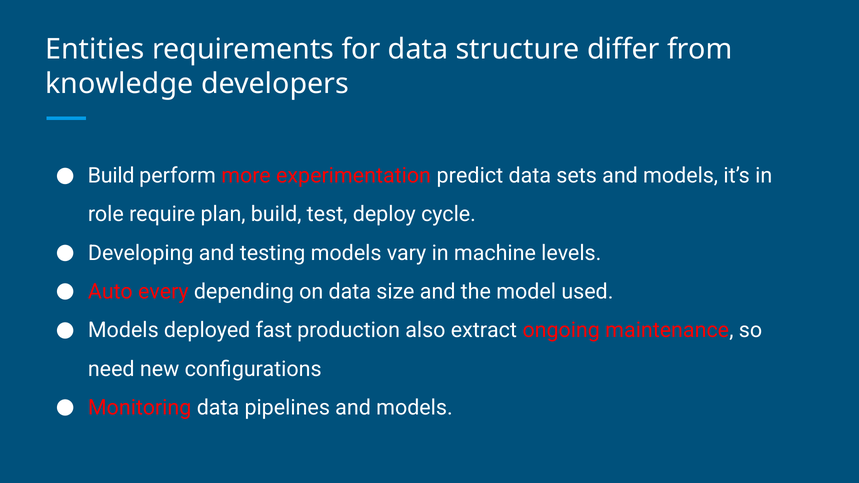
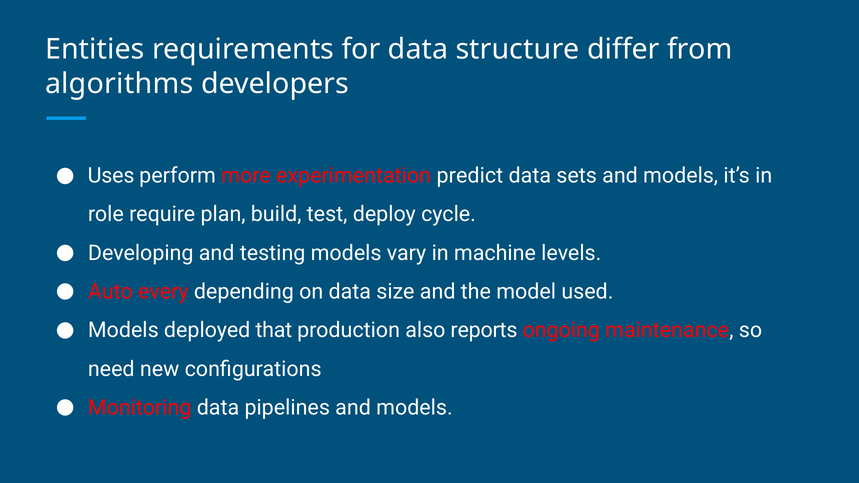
knowledge: knowledge -> algorithms
Build at (111, 176): Build -> Uses
fast: fast -> that
extract: extract -> reports
